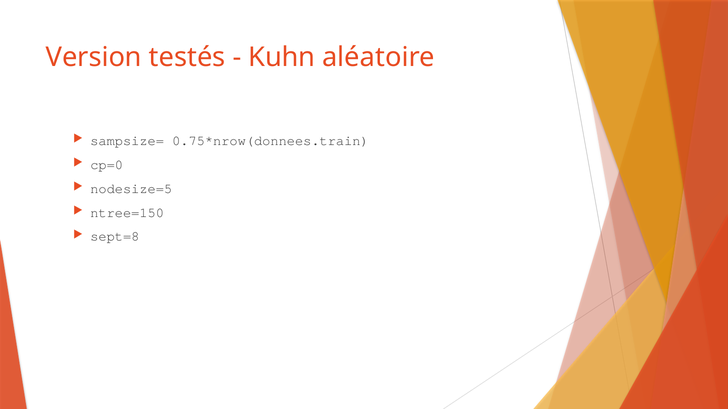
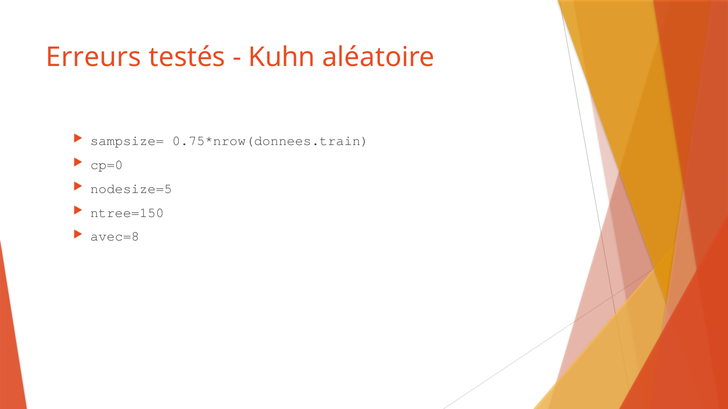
Version: Version -> Erreurs
sept=8: sept=8 -> avec=8
